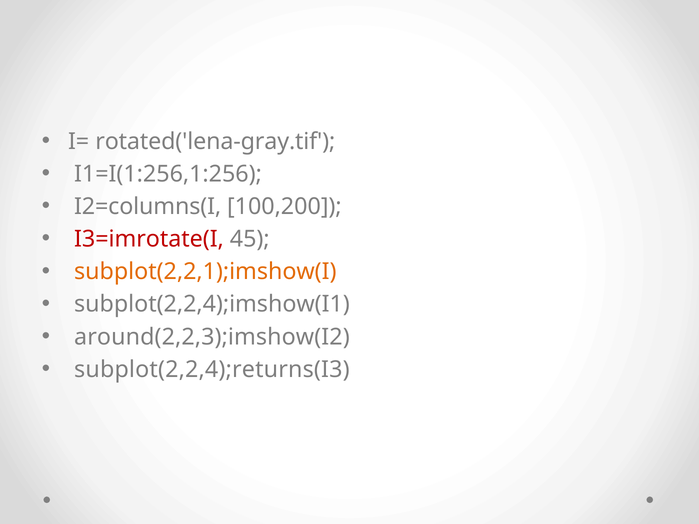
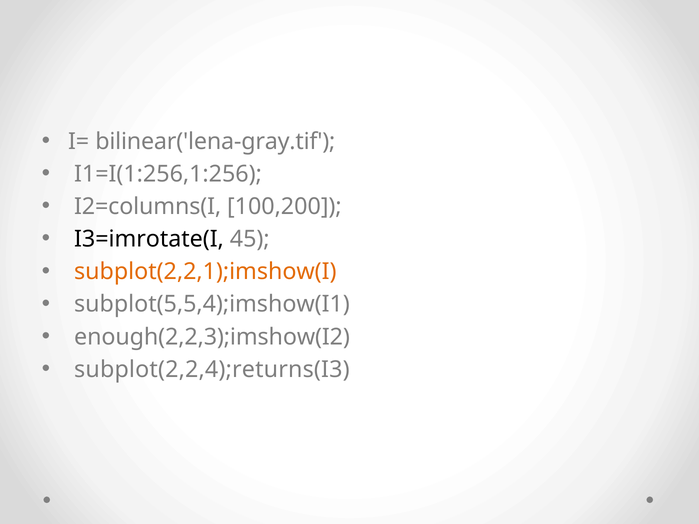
rotated('lena-gray.tif: rotated('lena-gray.tif -> bilinear('lena-gray.tif
I3=imrotate(I colour: red -> black
subplot(2,2,4);imshow(I1: subplot(2,2,4);imshow(I1 -> subplot(5,5,4);imshow(I1
around(2,2,3);imshow(I2: around(2,2,3);imshow(I2 -> enough(2,2,3);imshow(I2
